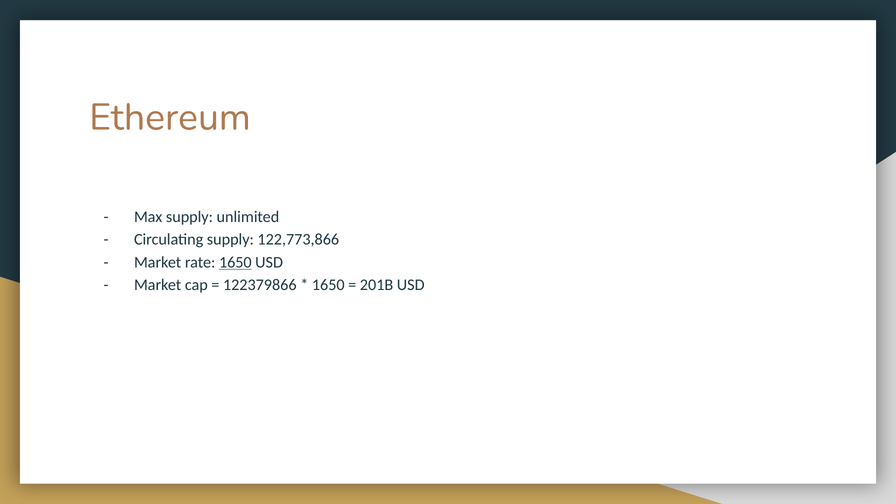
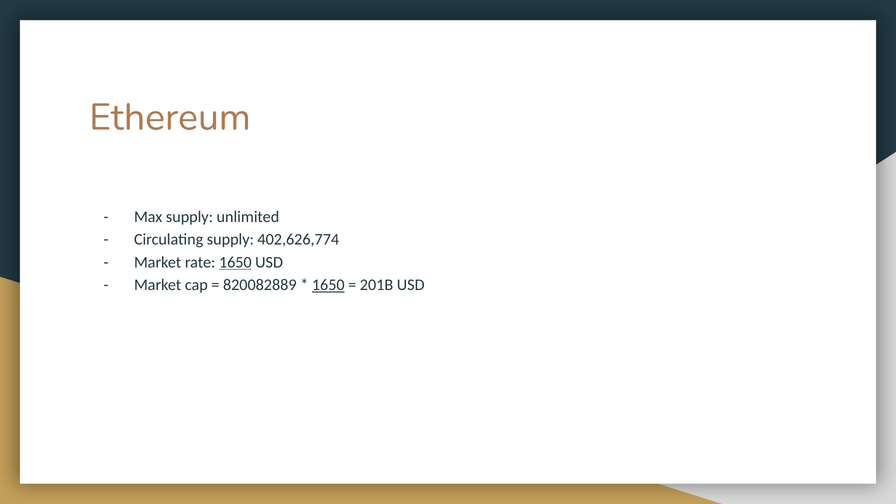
122,773,866: 122,773,866 -> 402,626,774
122379866: 122379866 -> 820082889
1650 at (328, 285) underline: none -> present
